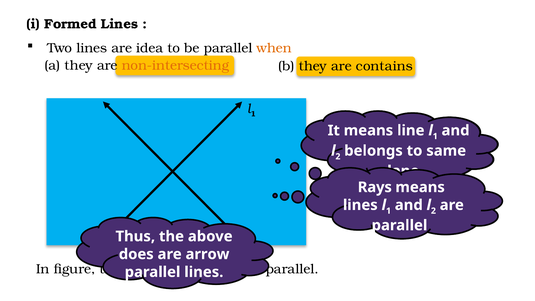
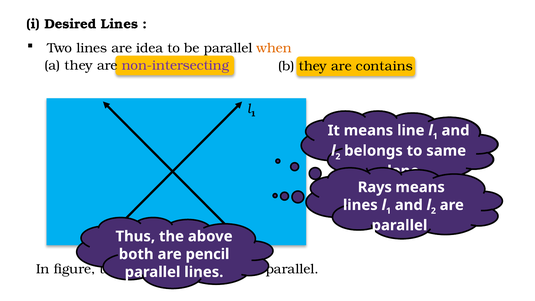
Formed: Formed -> Desired
non-intersecting colour: orange -> purple
does at (136, 254): does -> both
arrow: arrow -> pencil
